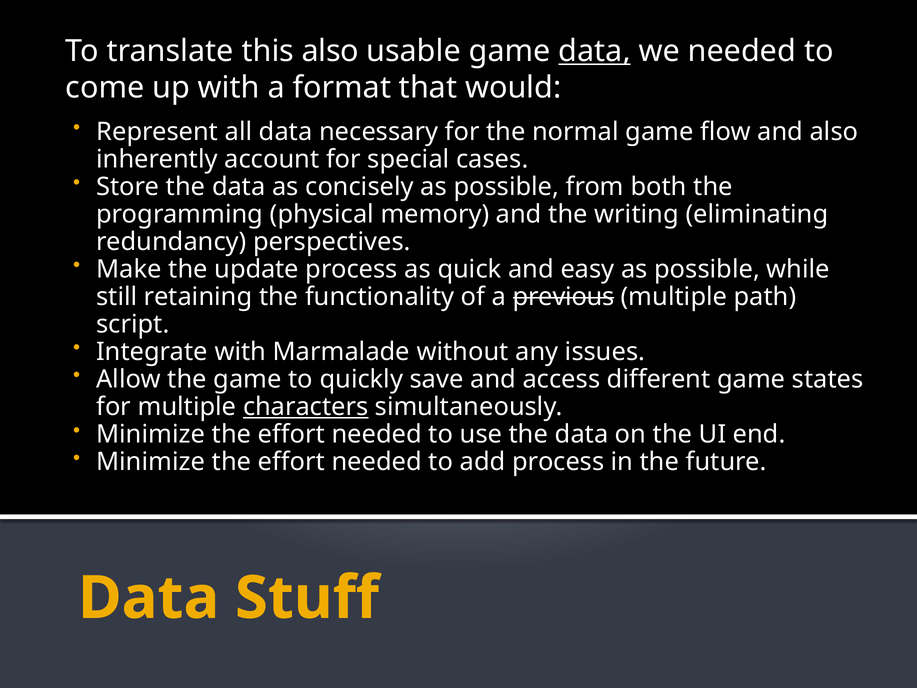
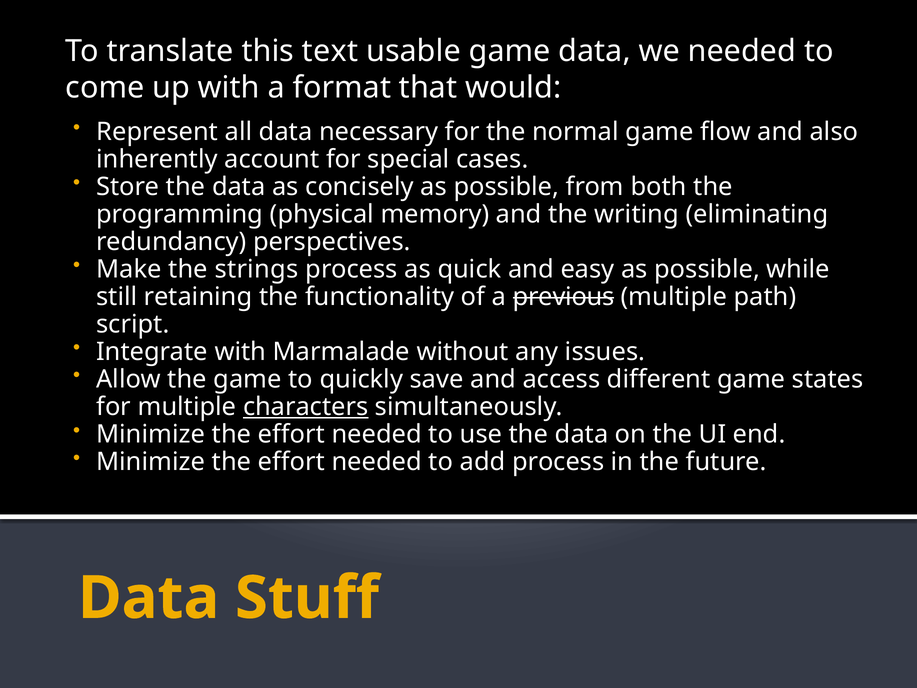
this also: also -> text
data at (595, 51) underline: present -> none
update: update -> strings
